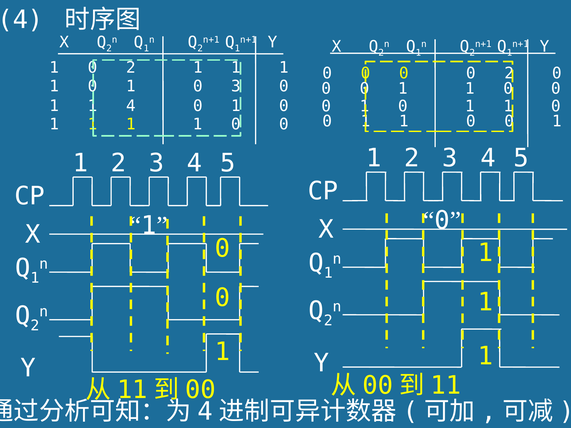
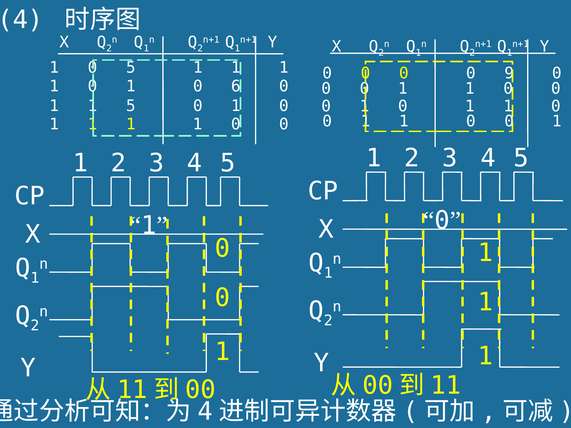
1 0 2: 2 -> 5
0 0 2: 2 -> 9
0 3: 3 -> 6
1 4: 4 -> 5
